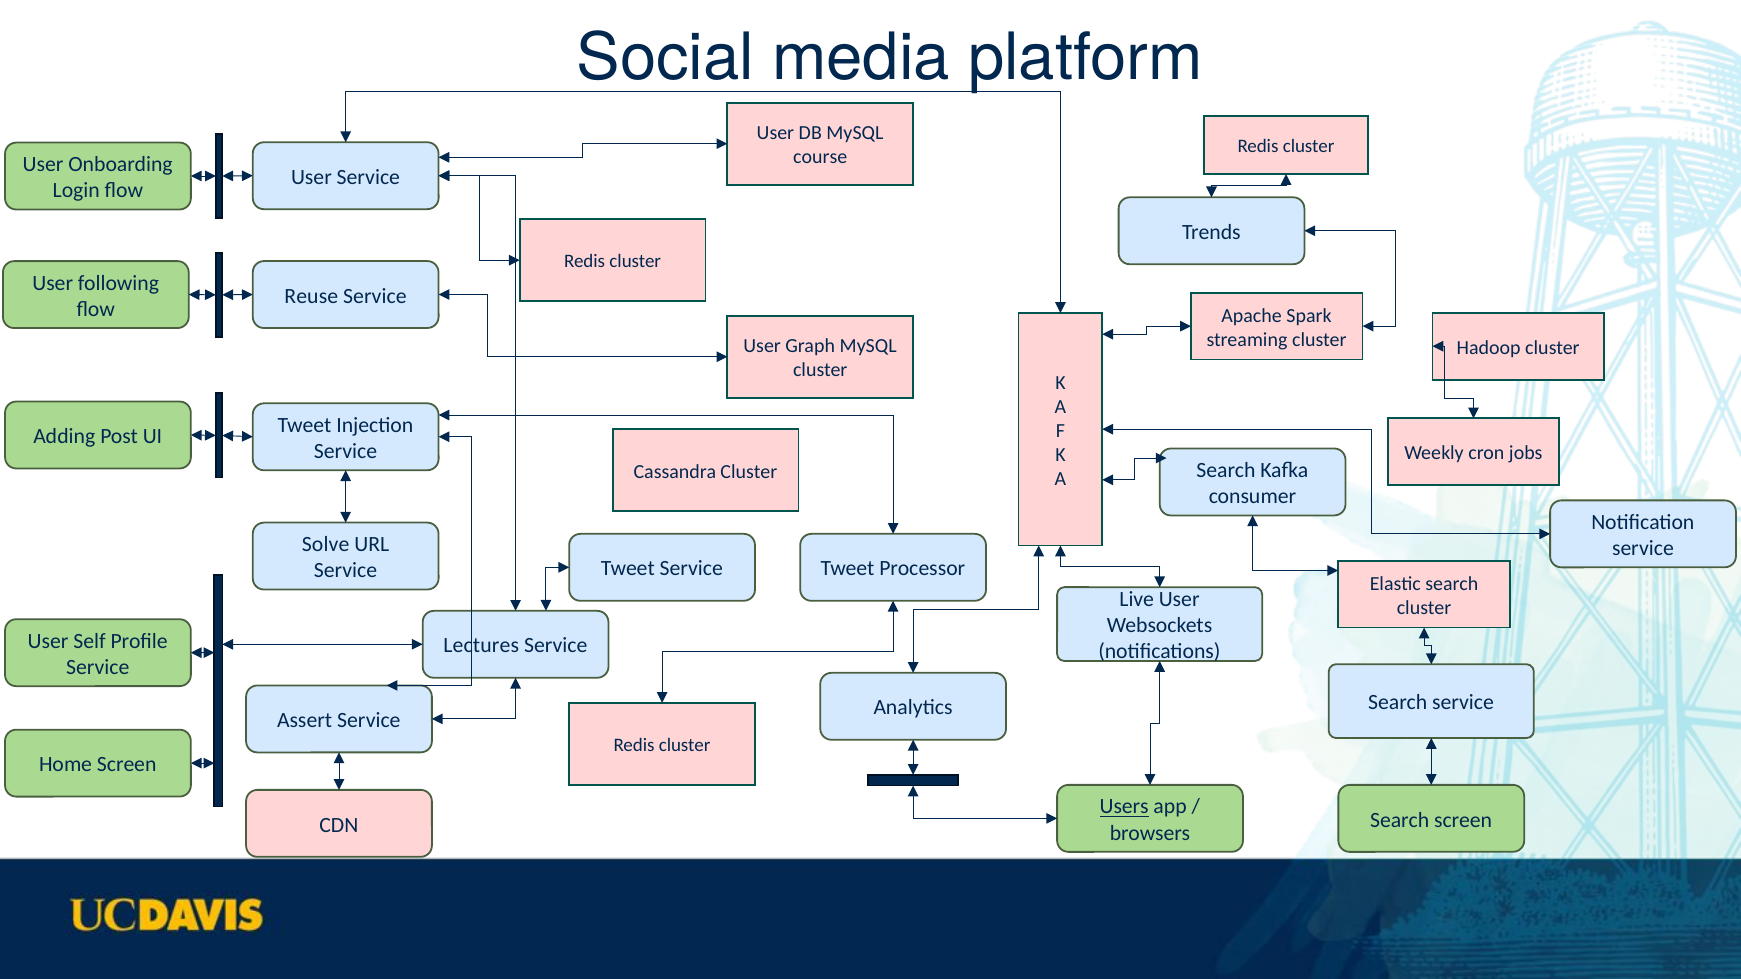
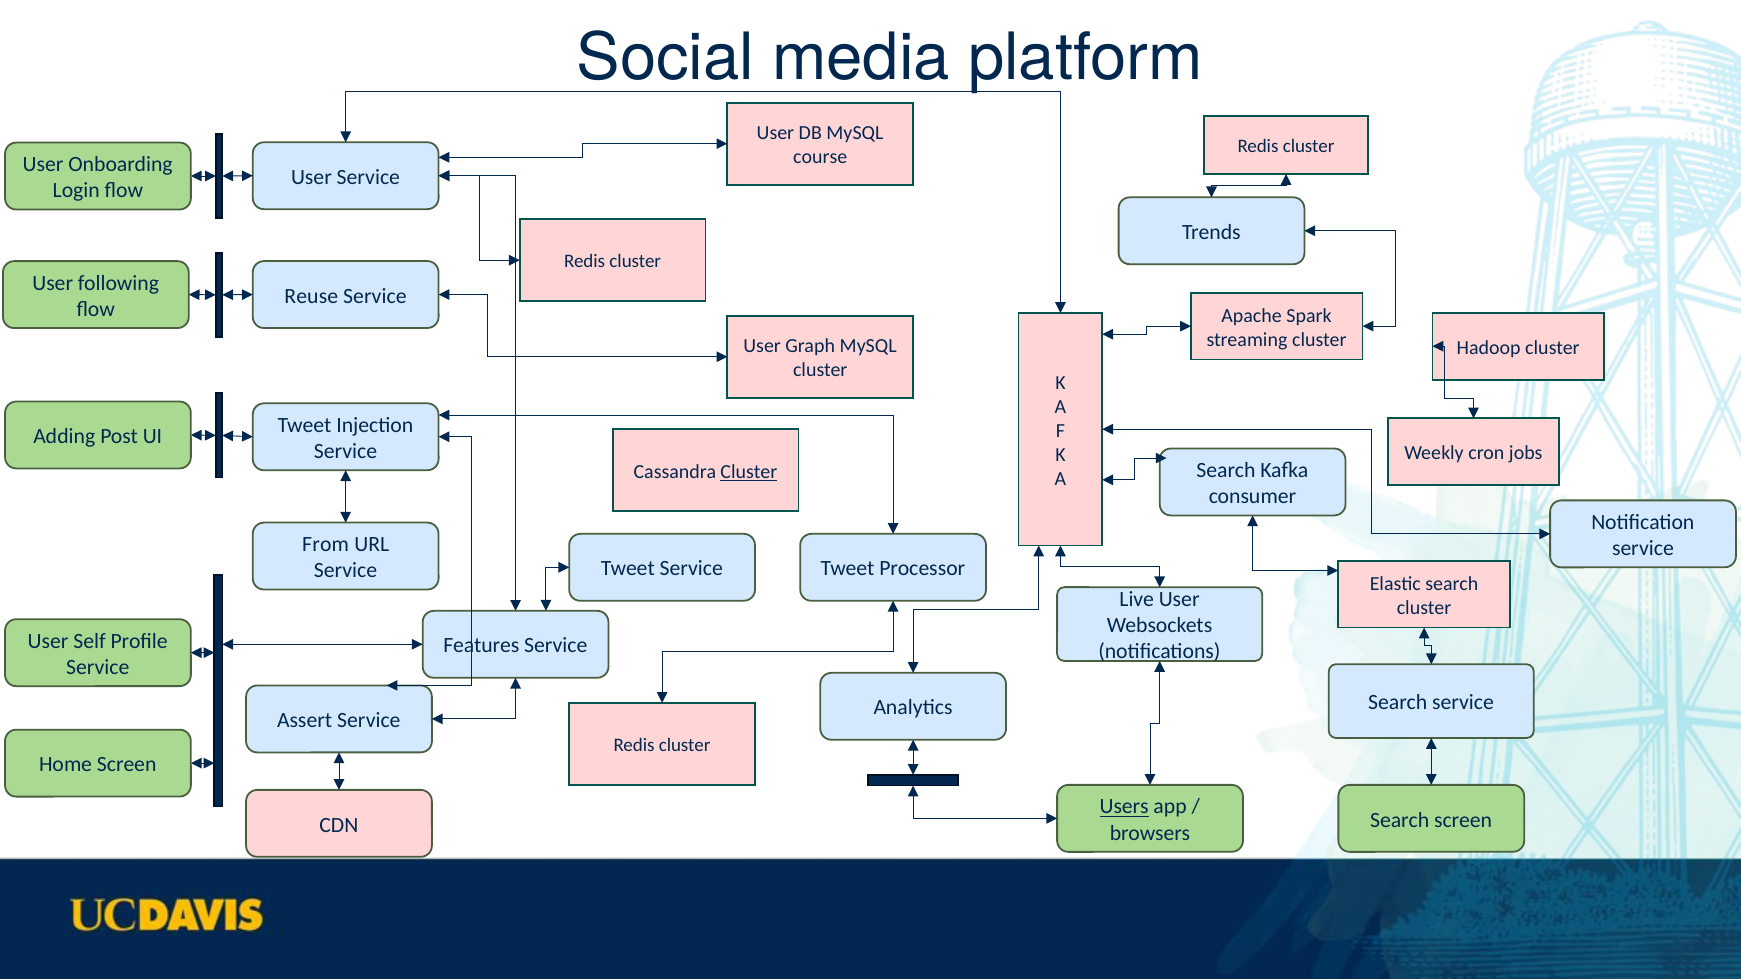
Cluster at (749, 472) underline: none -> present
Solve: Solve -> From
Lectures: Lectures -> Features
